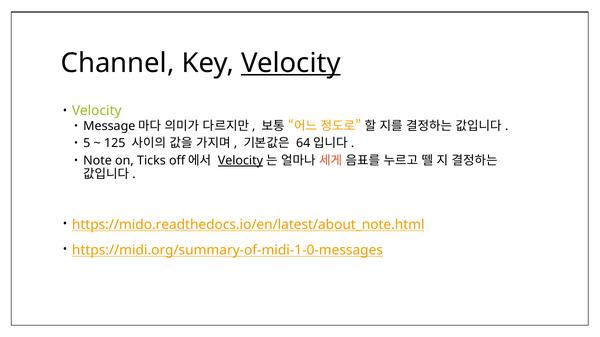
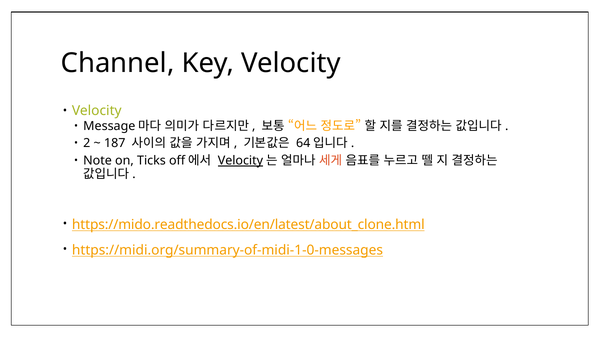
Velocity at (291, 63) underline: present -> none
5: 5 -> 2
125: 125 -> 187
https://mido.readthedocs.io/en/latest/about_note.html: https://mido.readthedocs.io/en/latest/about_note.html -> https://mido.readthedocs.io/en/latest/about_clone.html
